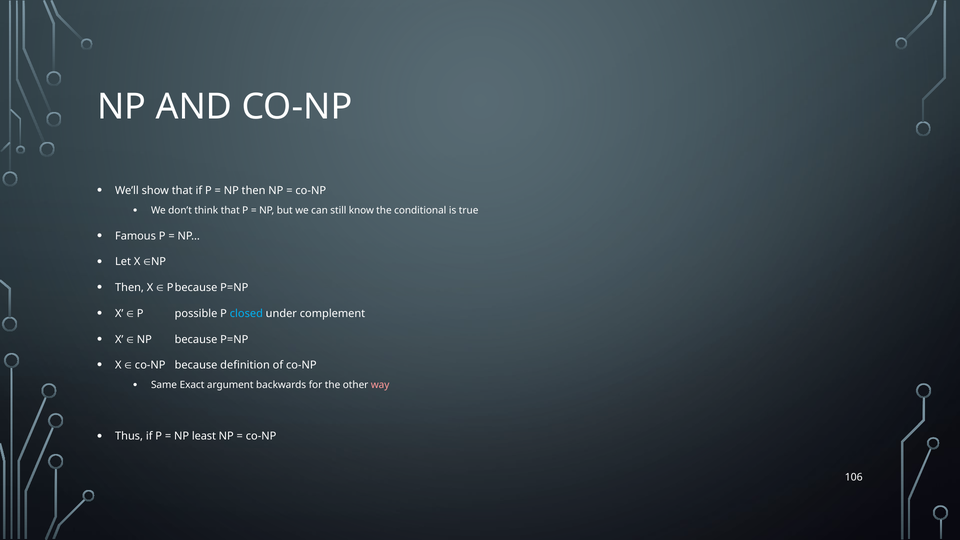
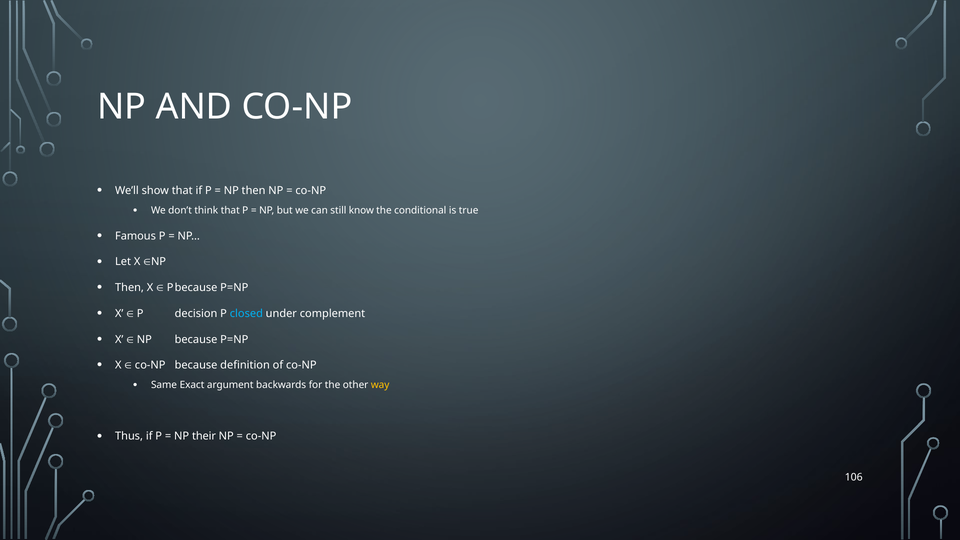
possible: possible -> decision
way colour: pink -> yellow
least: least -> their
